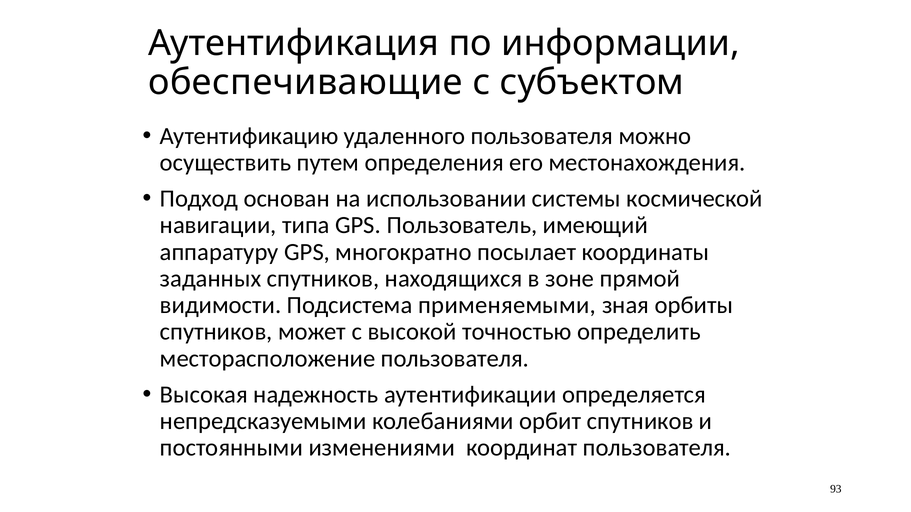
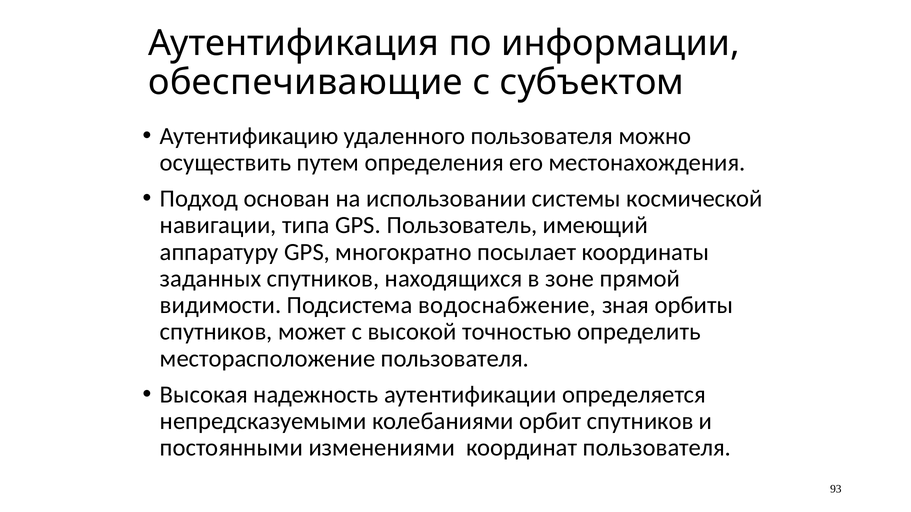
применяемыми: применяемыми -> водоснабжение
